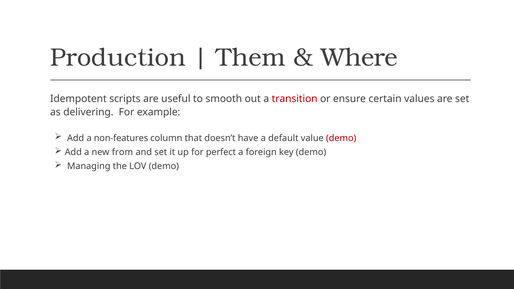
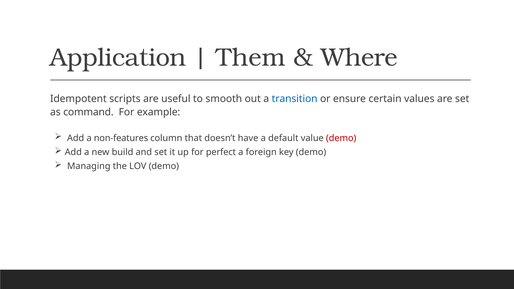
Production: Production -> Application
transition colour: red -> blue
delivering: delivering -> command
from: from -> build
